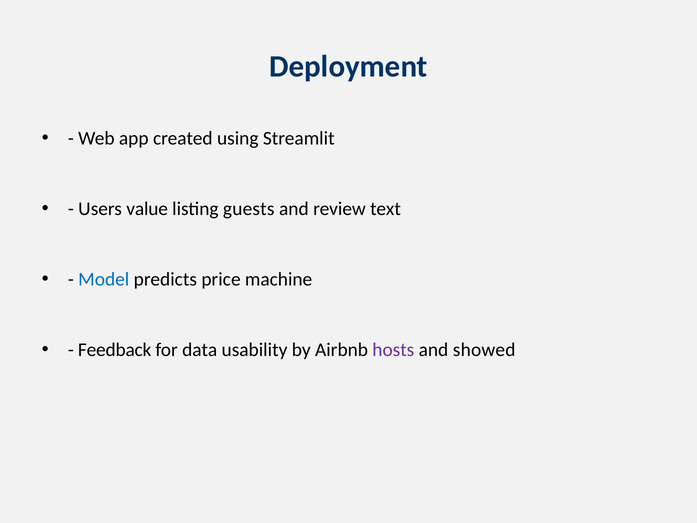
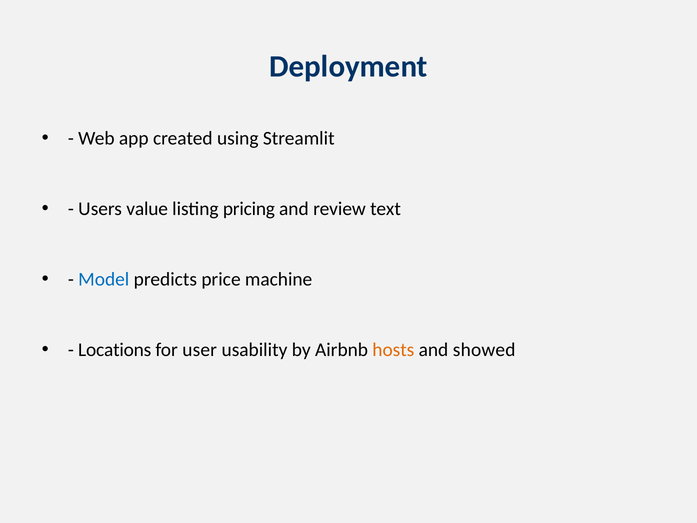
guests: guests -> pricing
Feedback: Feedback -> Locations
data: data -> user
hosts colour: purple -> orange
